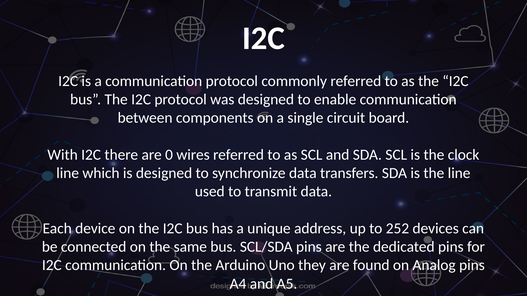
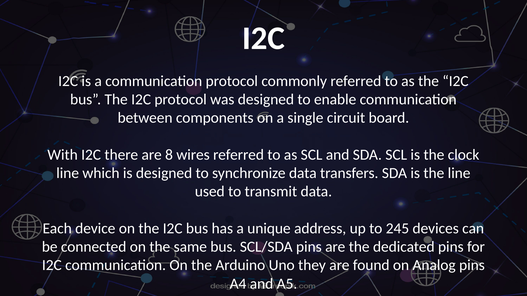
0: 0 -> 8
252: 252 -> 245
